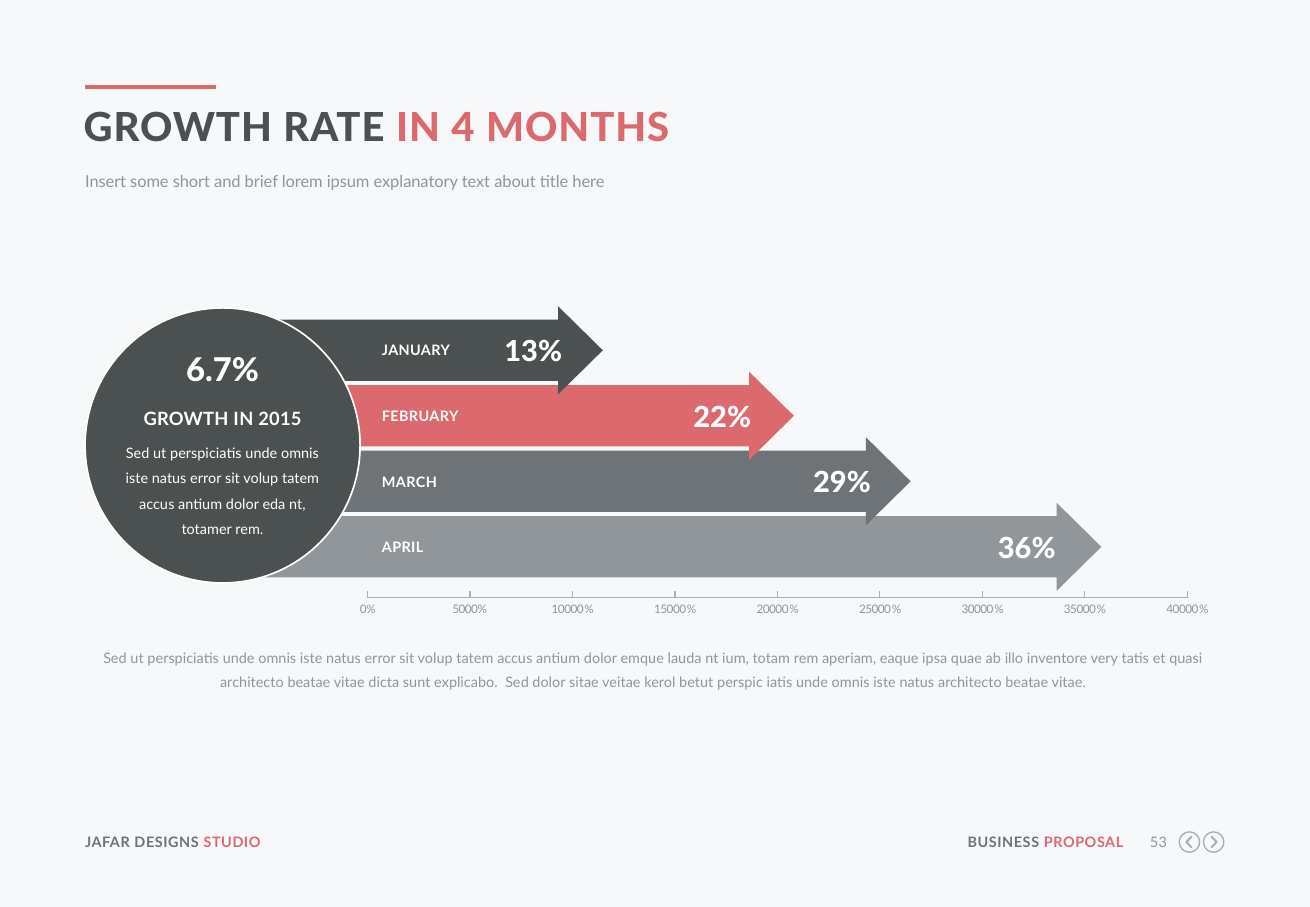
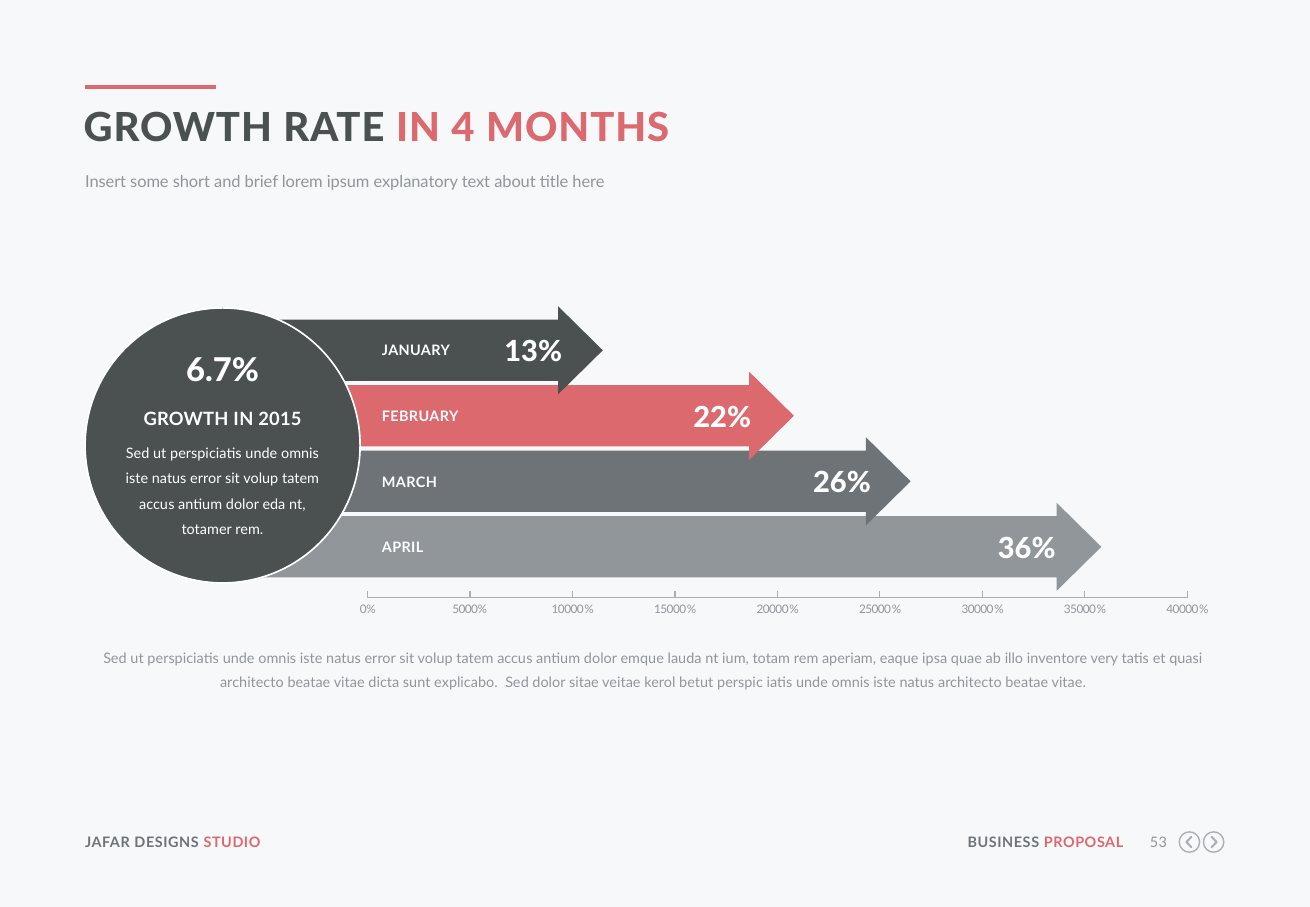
29%: 29% -> 26%
